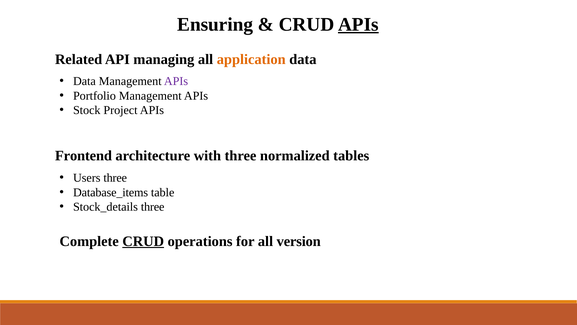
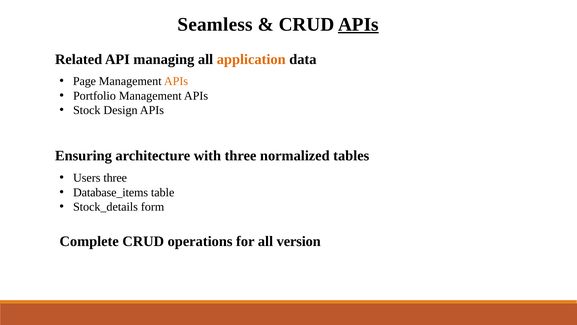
Ensuring: Ensuring -> Seamless
Data at (84, 81): Data -> Page
APIs at (176, 81) colour: purple -> orange
Project: Project -> Design
Frontend: Frontend -> Ensuring
Stock_details three: three -> form
CRUD at (143, 241) underline: present -> none
